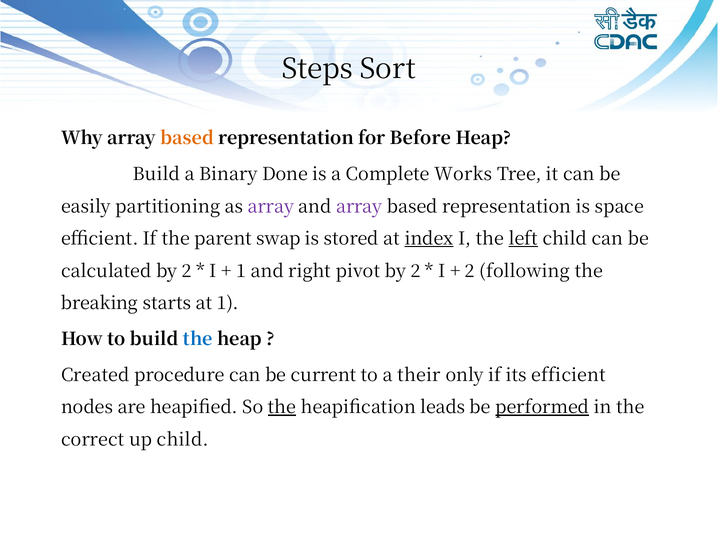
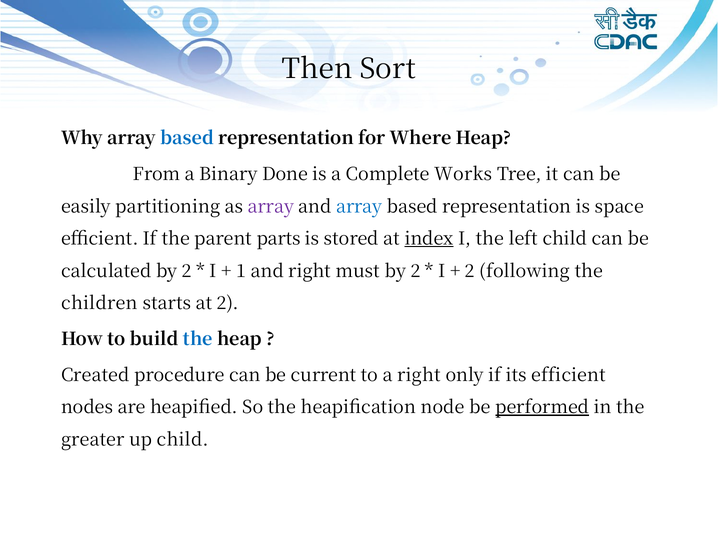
Steps: Steps -> Then
based at (187, 139) colour: orange -> blue
Before: Before -> Where
Build at (156, 175): Build -> From
array at (359, 207) colour: purple -> blue
swap: swap -> parts
left underline: present -> none
pivot: pivot -> must
breaking: breaking -> children
at 1: 1 -> 2
a their: their -> right
the at (282, 408) underline: present -> none
leads: leads -> node
correct: correct -> greater
